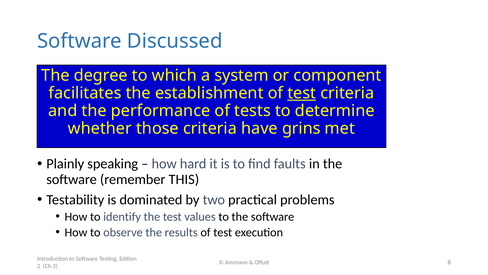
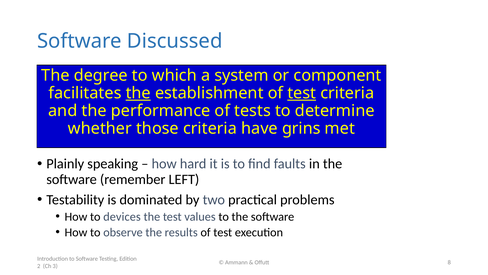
the at (138, 93) underline: none -> present
THIS: THIS -> LEFT
identify: identify -> devices
